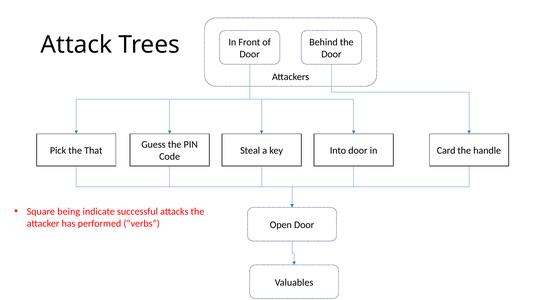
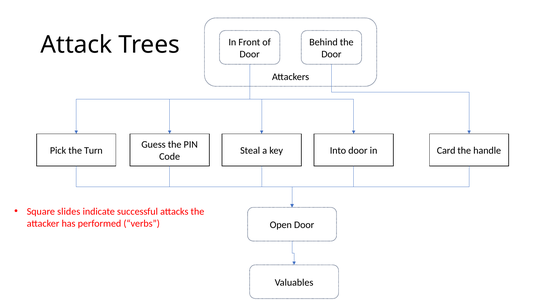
That: That -> Turn
being: being -> slides
